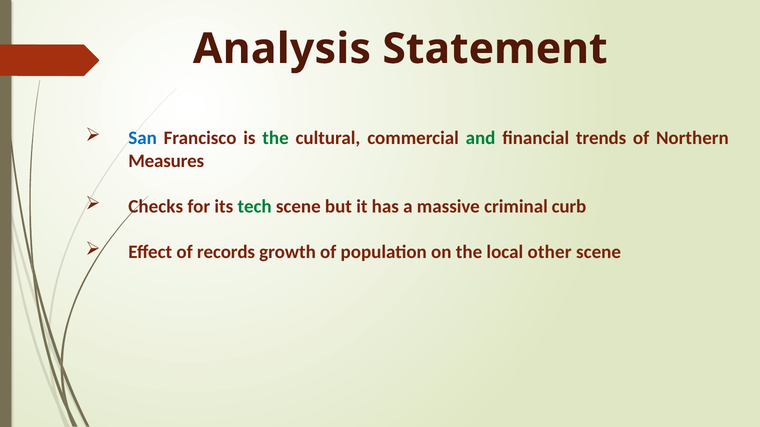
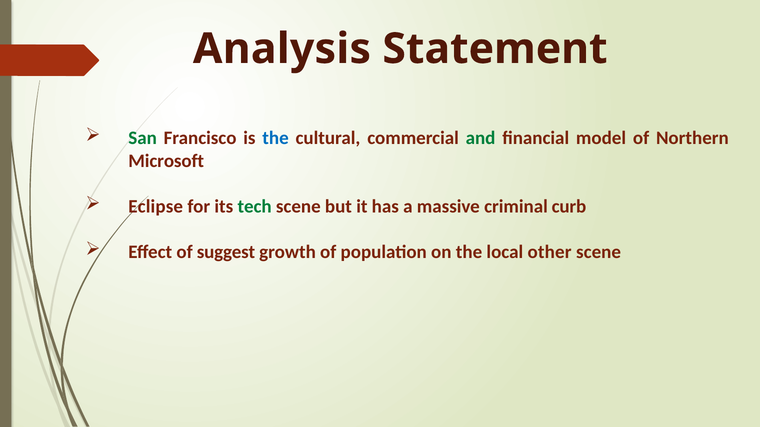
San colour: blue -> green
the at (276, 138) colour: green -> blue
trends: trends -> model
Measures: Measures -> Microsoft
Checks: Checks -> Eclipse
records: records -> suggest
